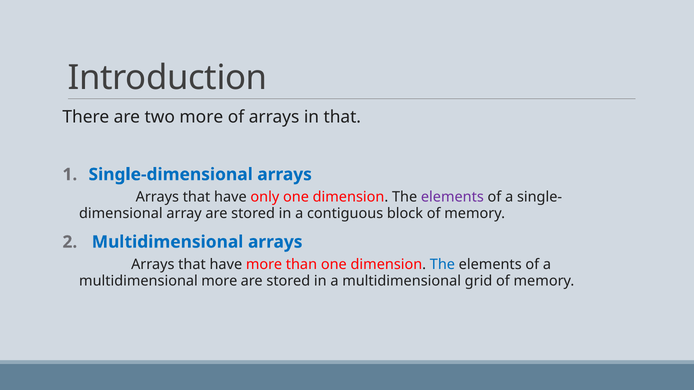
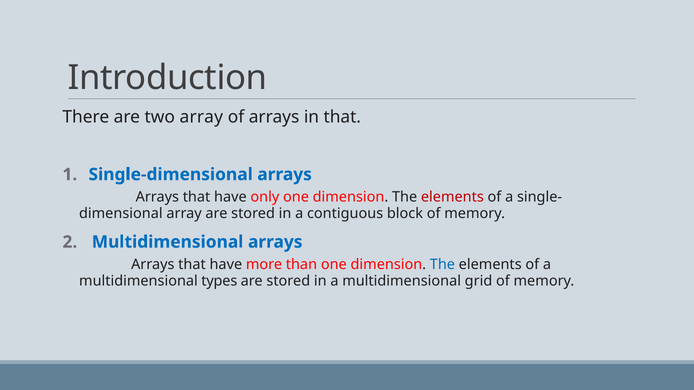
two more: more -> array
elements at (452, 197) colour: purple -> red
multidimensional more: more -> types
